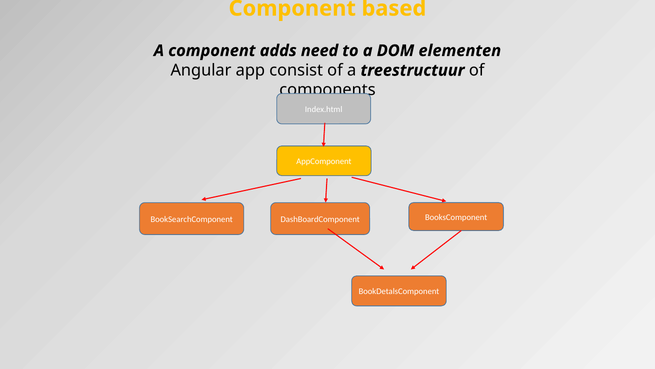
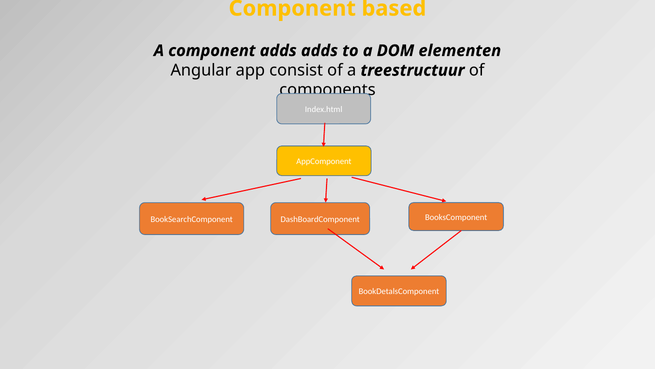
adds need: need -> adds
